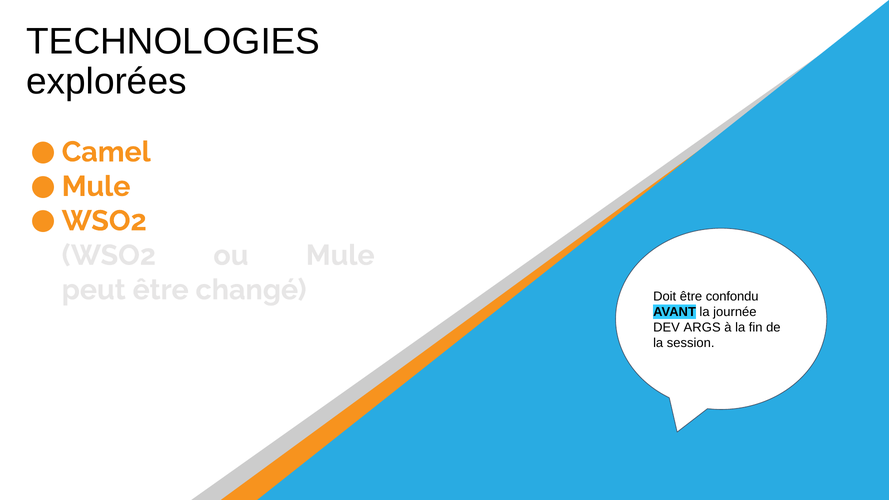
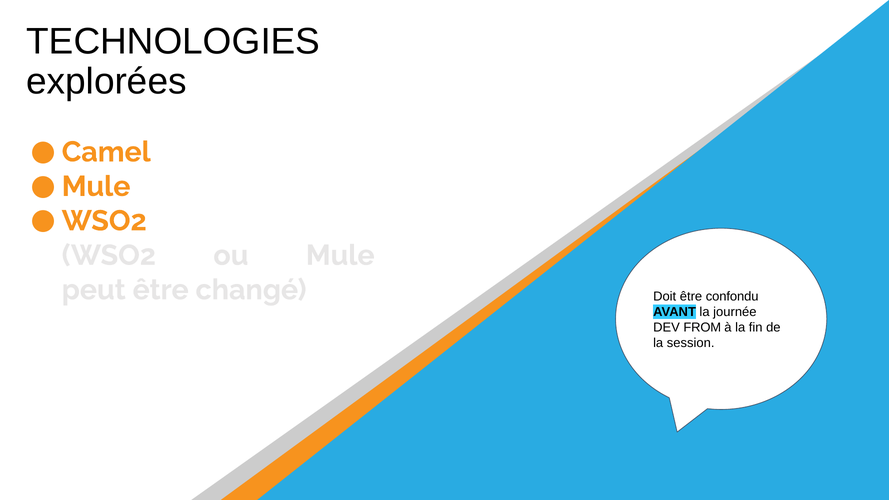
ARGS: ARGS -> FROM
